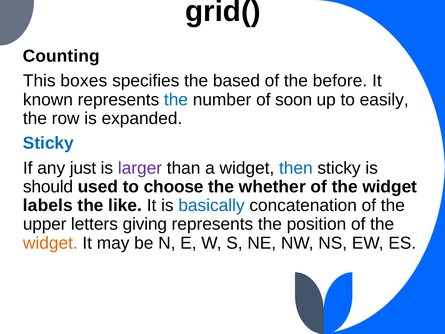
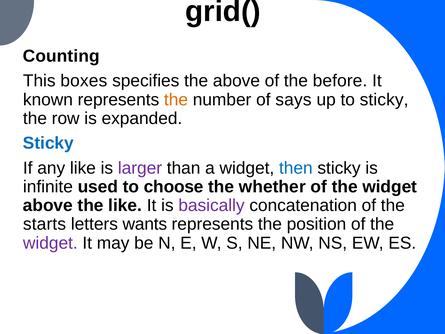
the based: based -> above
the at (176, 100) colour: blue -> orange
soon: soon -> says
to easily: easily -> sticky
any just: just -> like
should: should -> infinite
labels at (48, 205): labels -> above
basically colour: blue -> purple
upper: upper -> starts
giving: giving -> wants
widget at (50, 243) colour: orange -> purple
